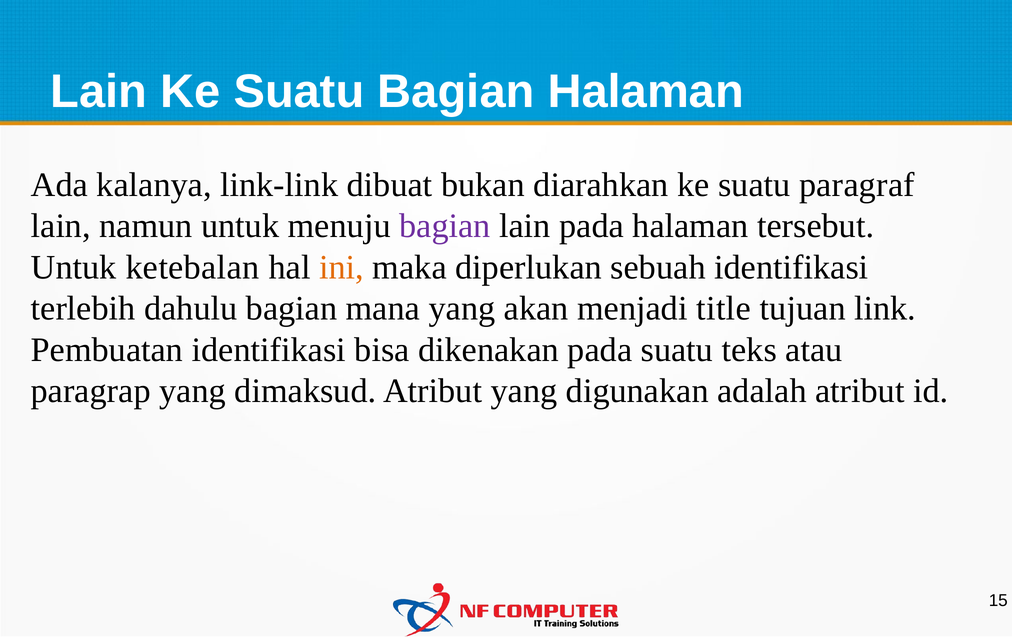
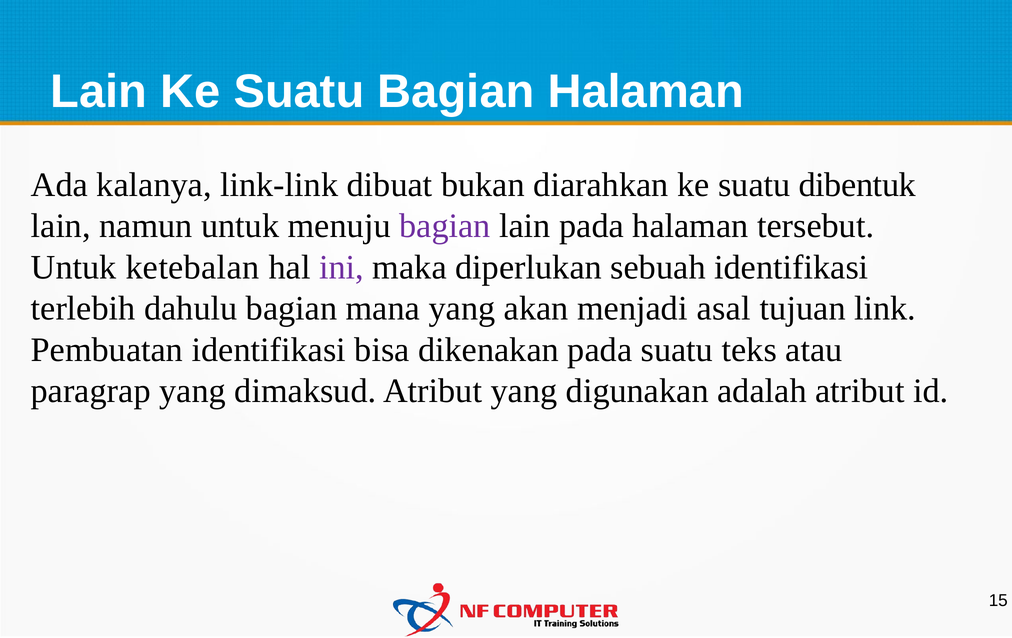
paragraf: paragraf -> dibentuk
ini colour: orange -> purple
title: title -> asal
